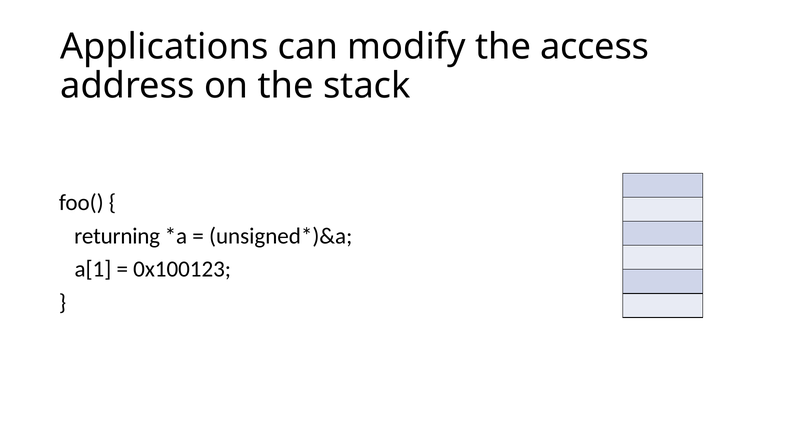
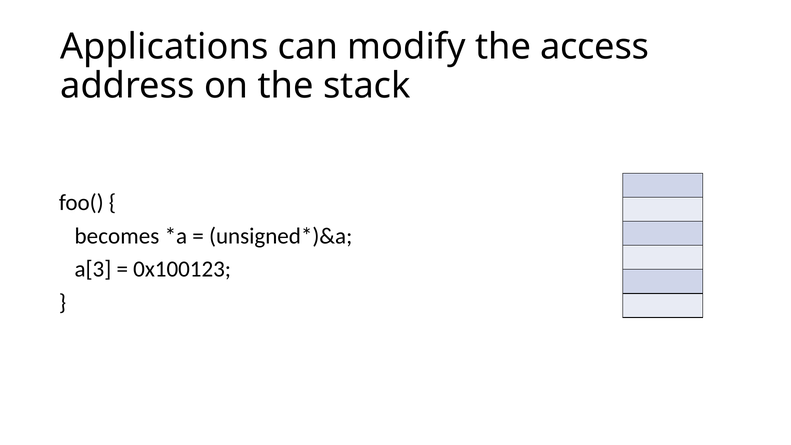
returning: returning -> becomes
a[1: a[1 -> a[3
